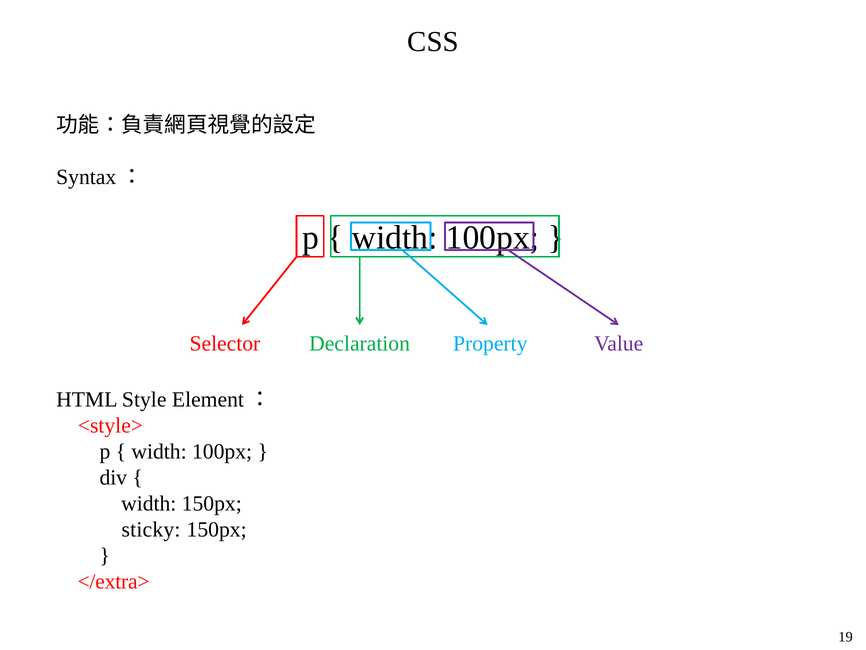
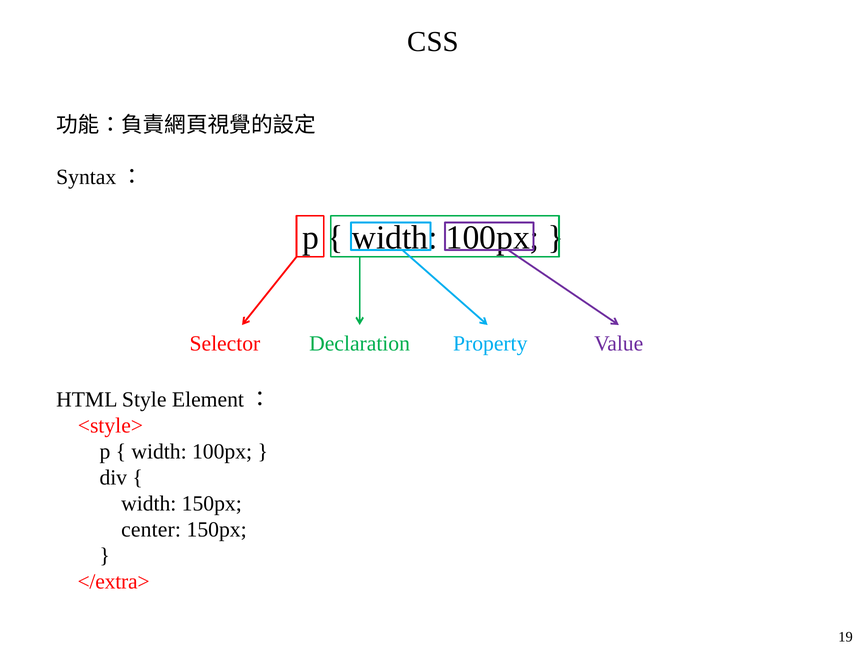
sticky: sticky -> center
